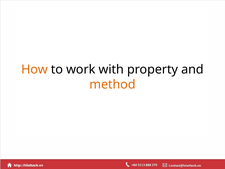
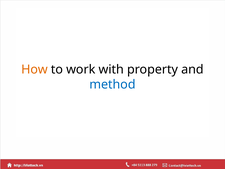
method colour: orange -> blue
